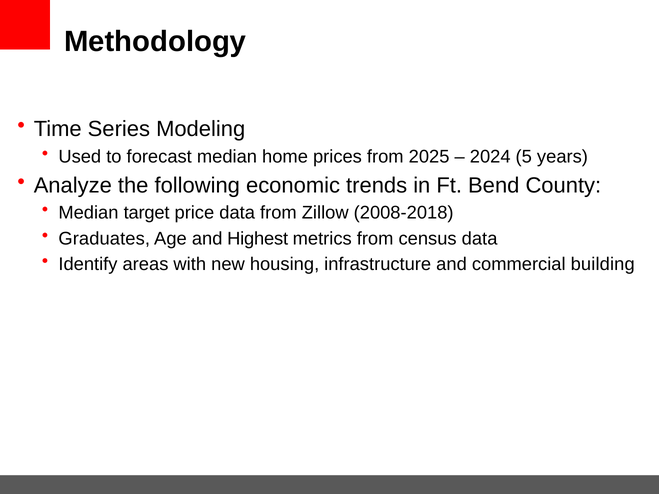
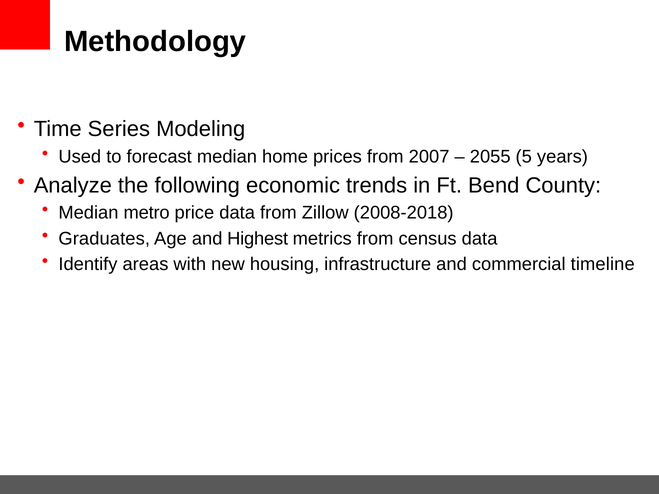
2025: 2025 -> 2007
2024: 2024 -> 2055
target: target -> metro
building: building -> timeline
